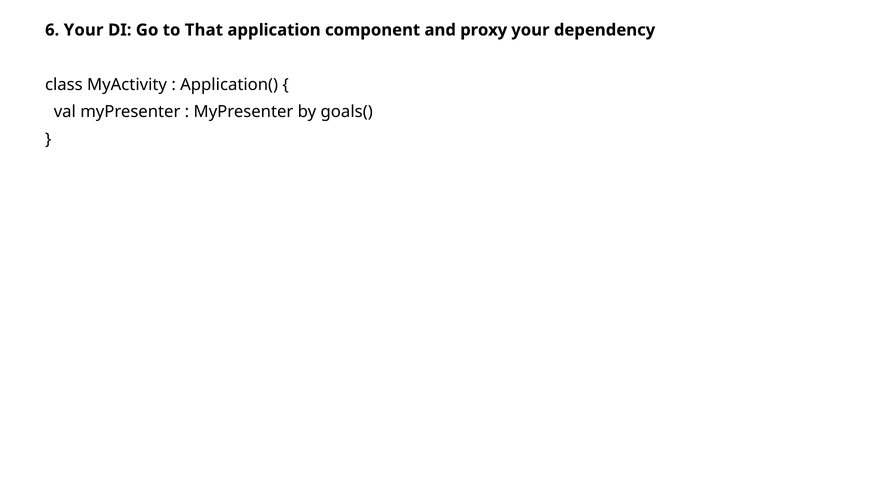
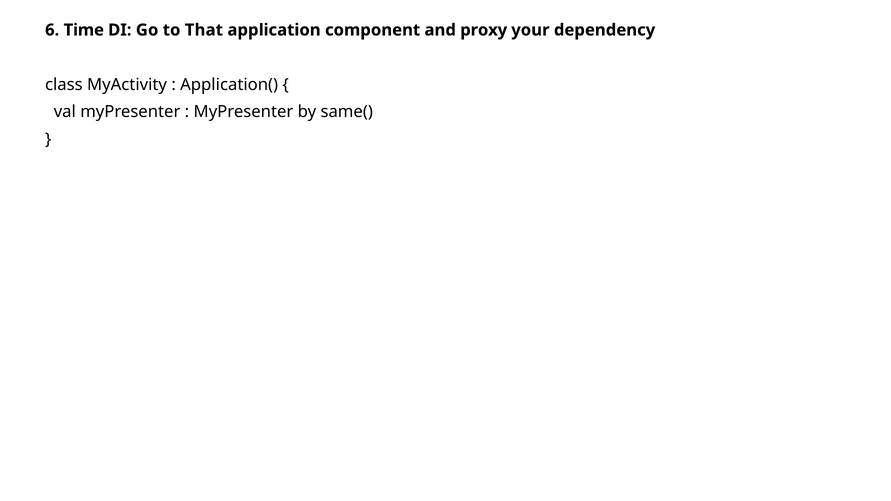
6 Your: Your -> Time
goals(: goals( -> same(
